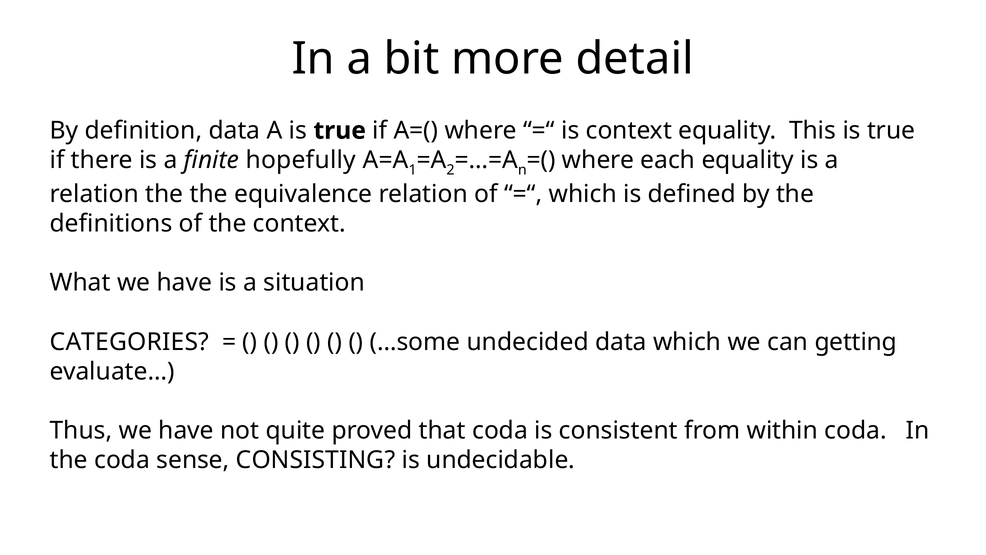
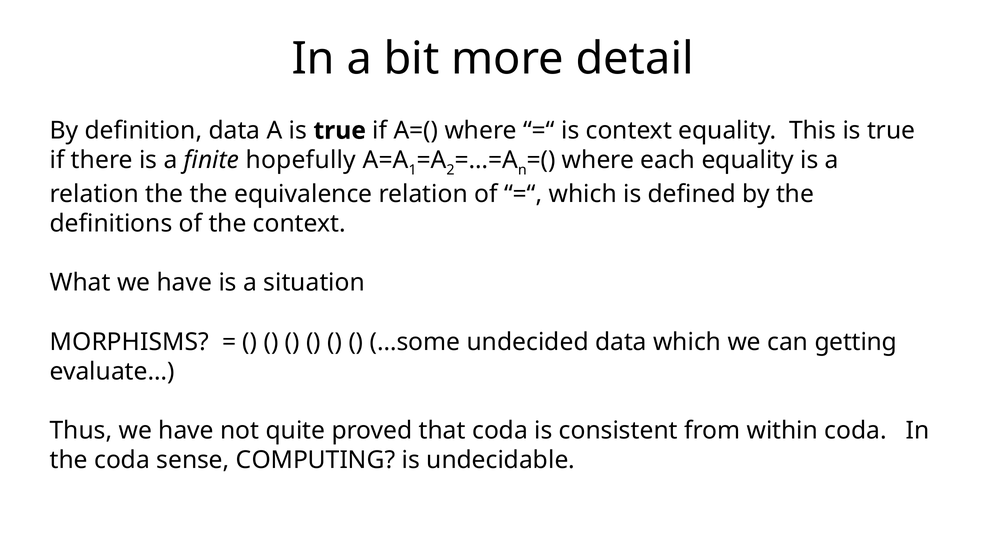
CATEGORIES: CATEGORIES -> MORPHISMS
CONSISTING: CONSISTING -> COMPUTING
